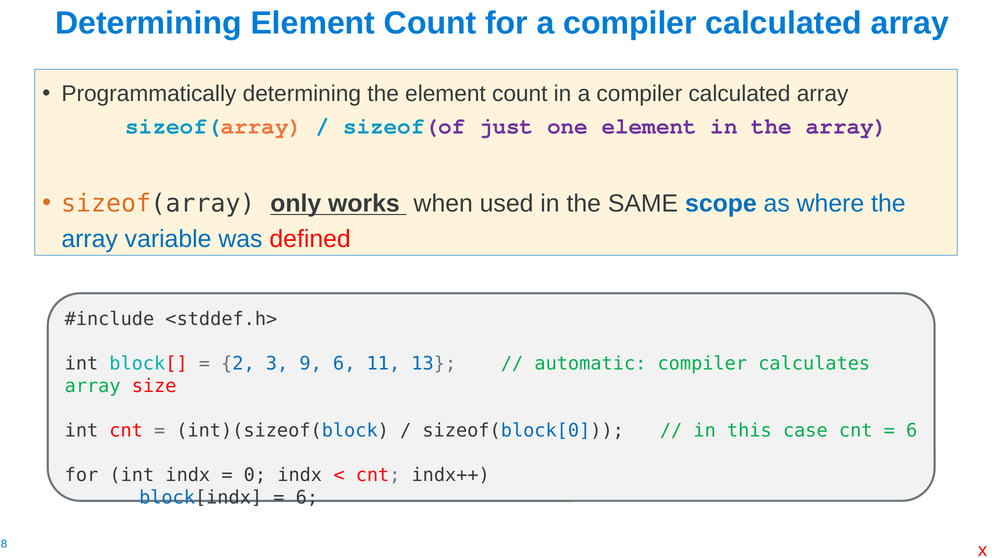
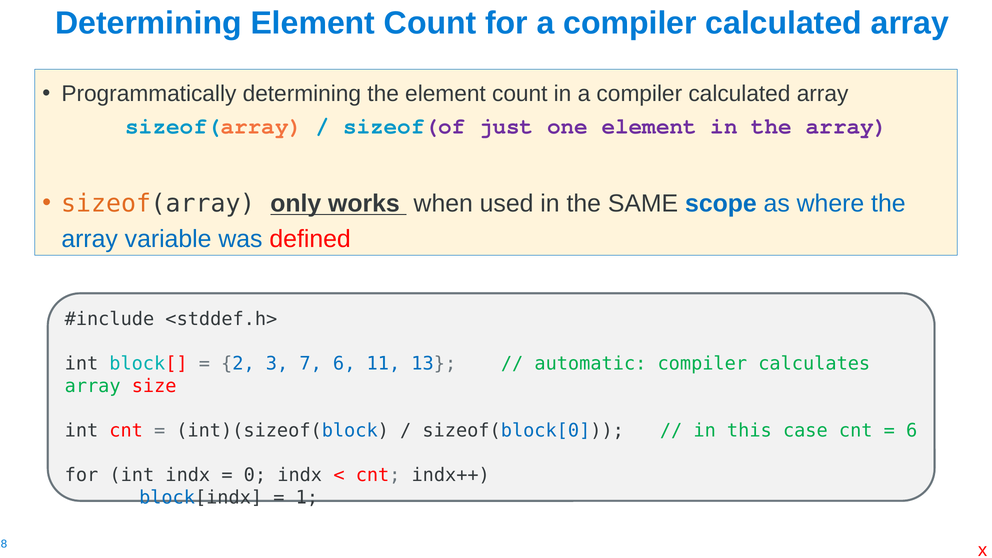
9: 9 -> 7
6 at (307, 498): 6 -> 1
